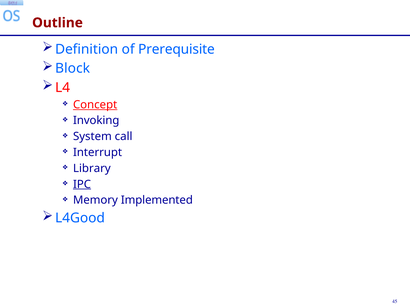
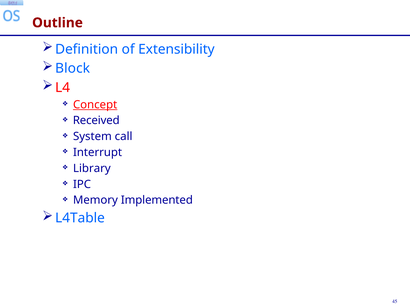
Prerequisite: Prerequisite -> Extensibility
Invoking: Invoking -> Received
IPC underline: present -> none
L4Good: L4Good -> L4Table
